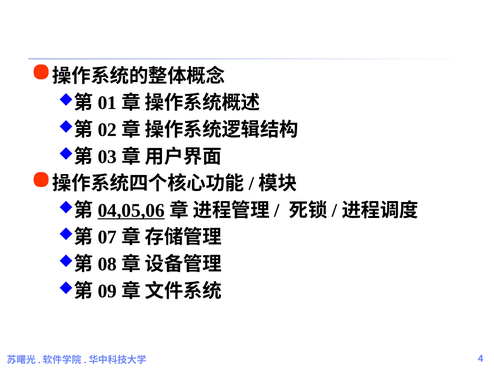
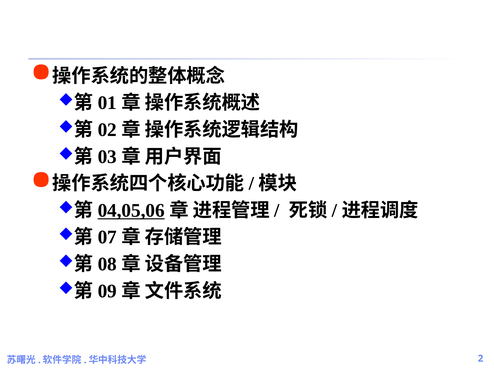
4: 4 -> 2
